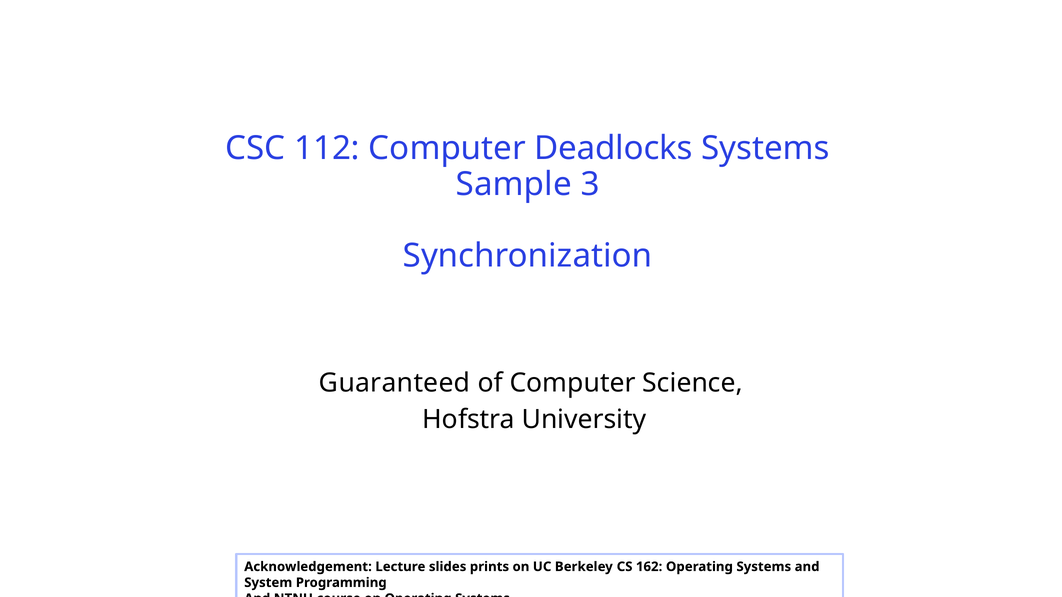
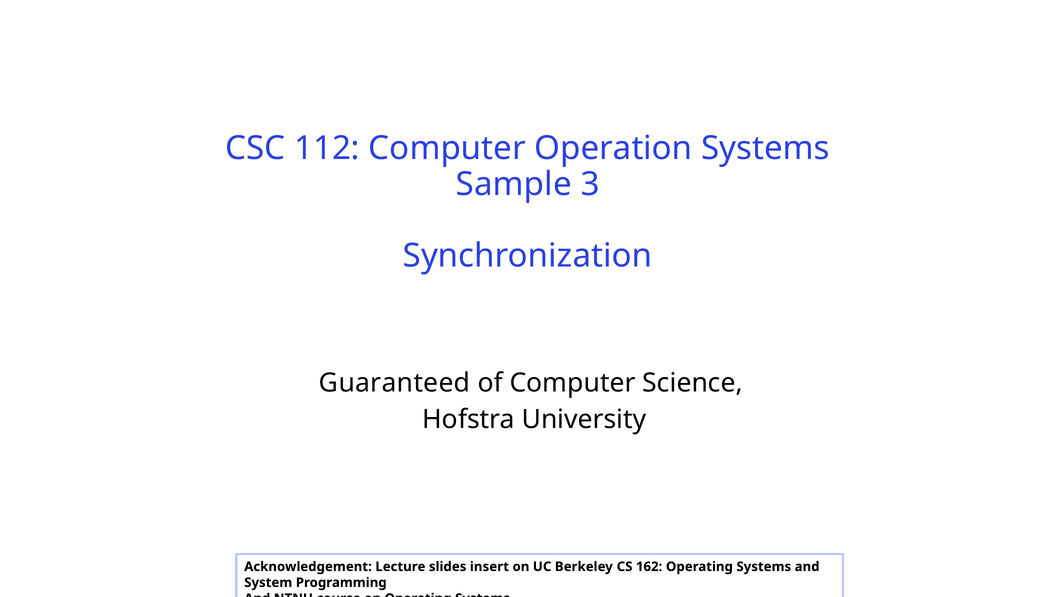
Deadlocks: Deadlocks -> Operation
prints: prints -> insert
